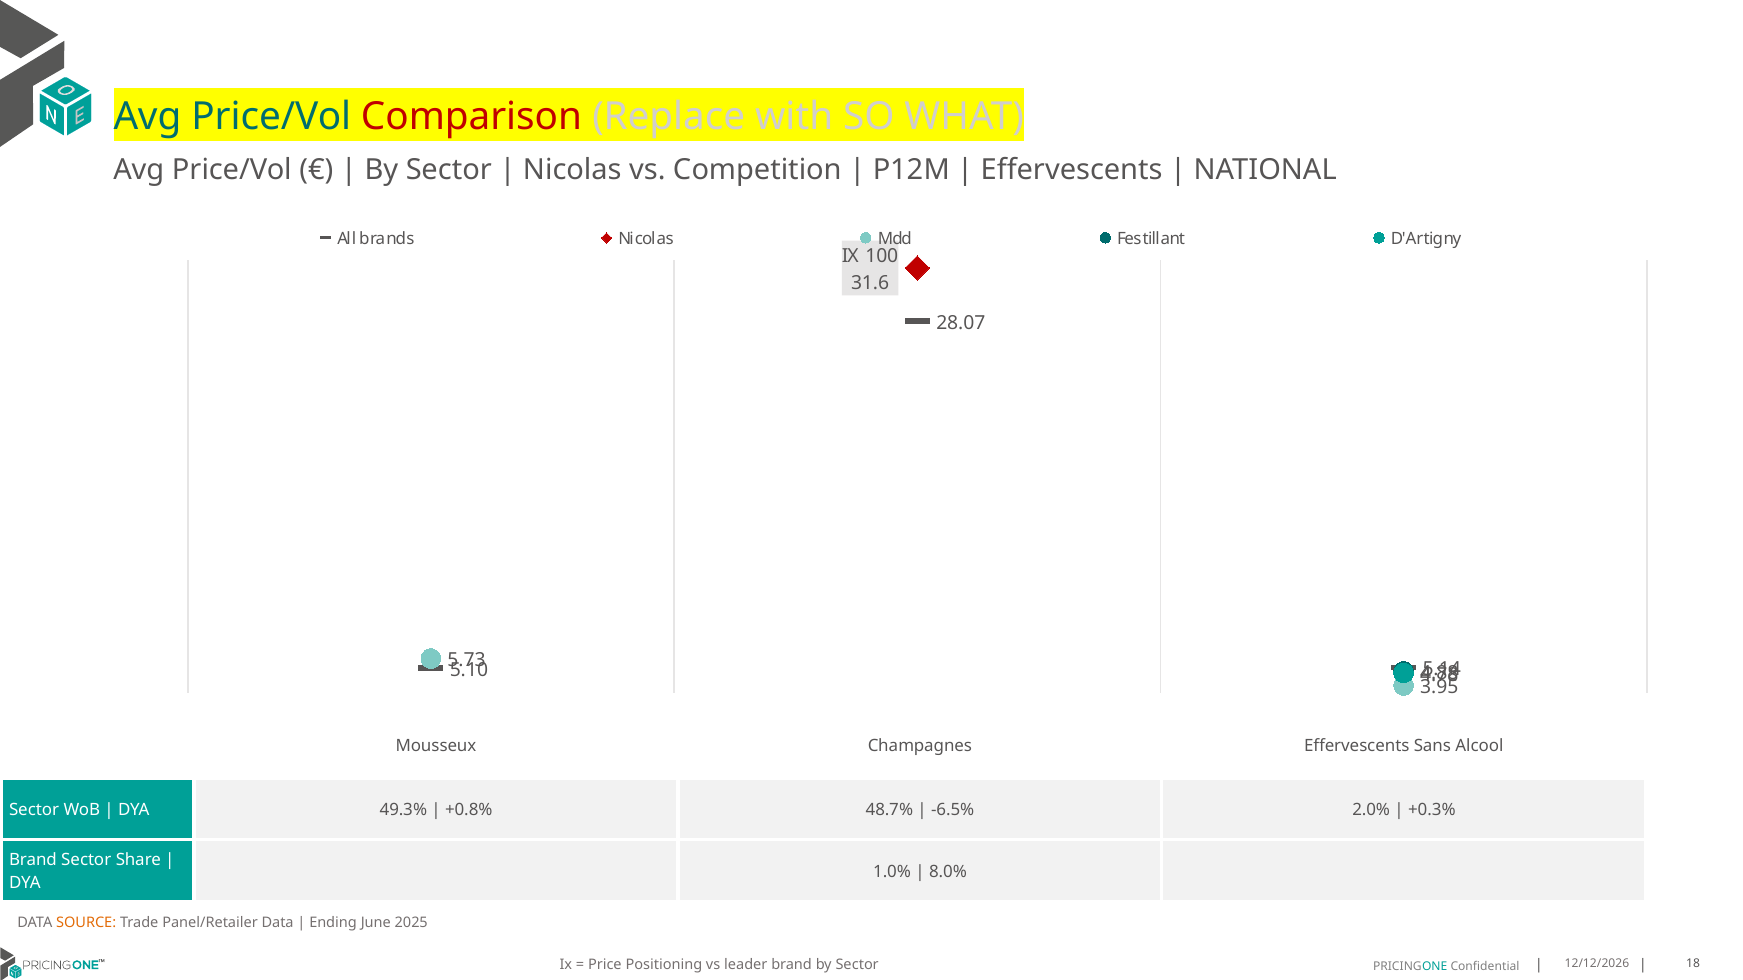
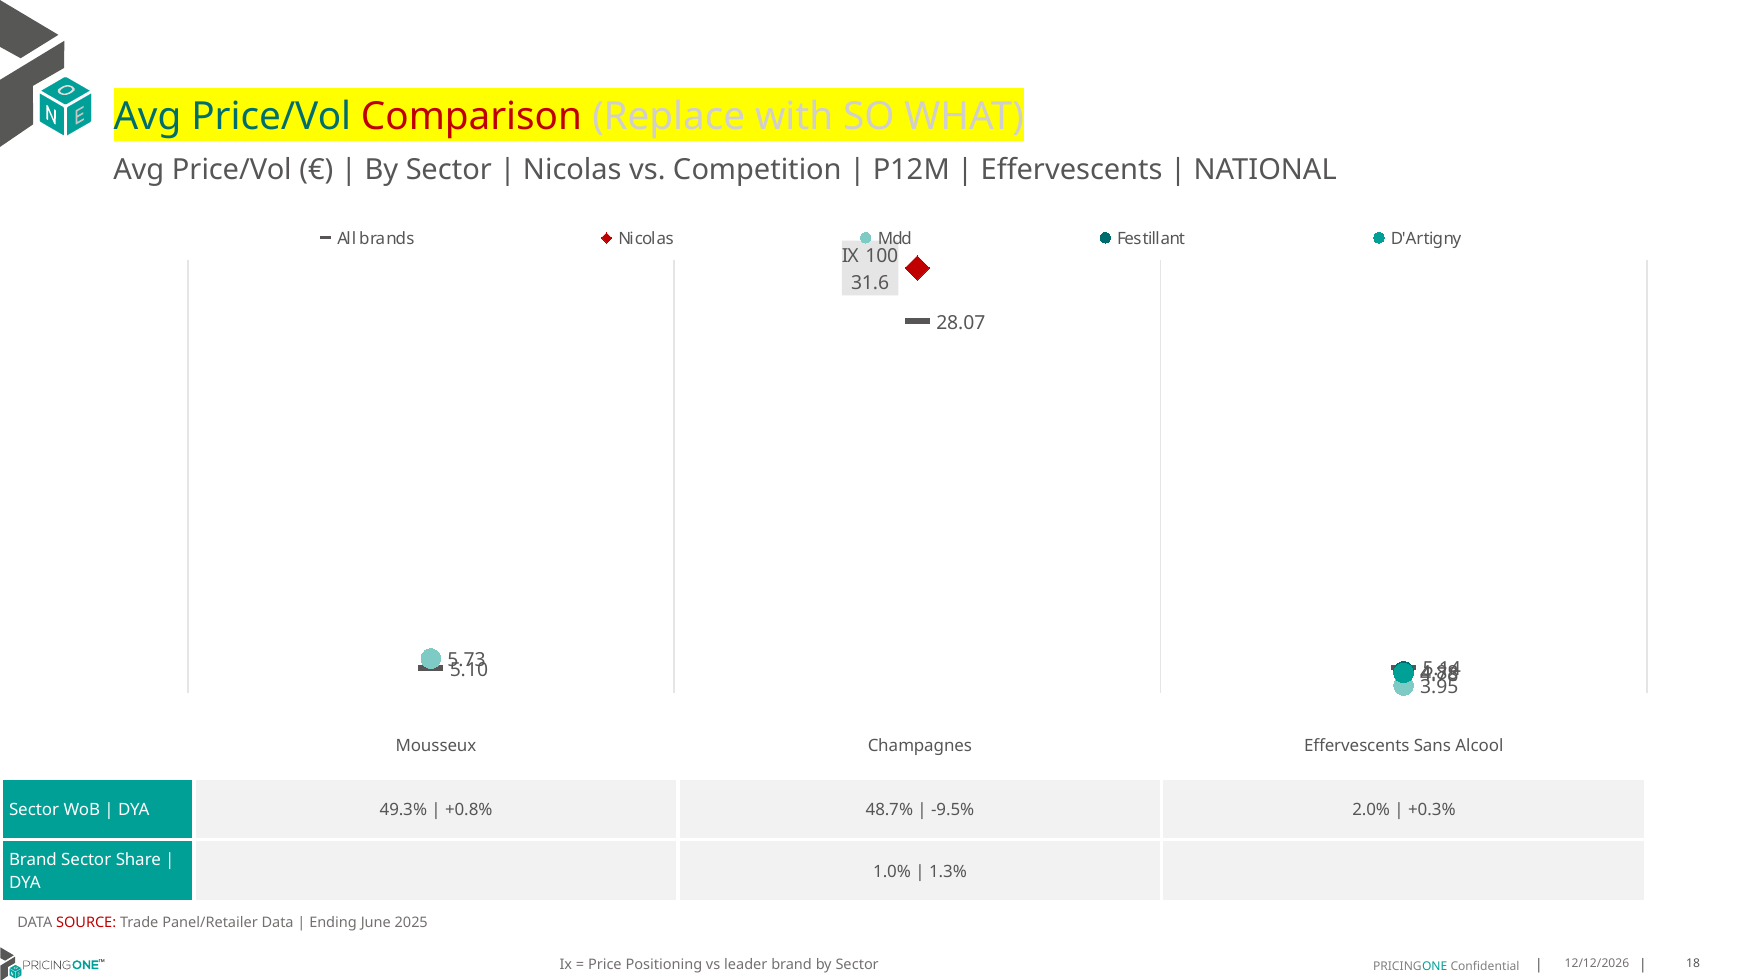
-6.5%: -6.5% -> -9.5%
8.0%: 8.0% -> 1.3%
SOURCE colour: orange -> red
